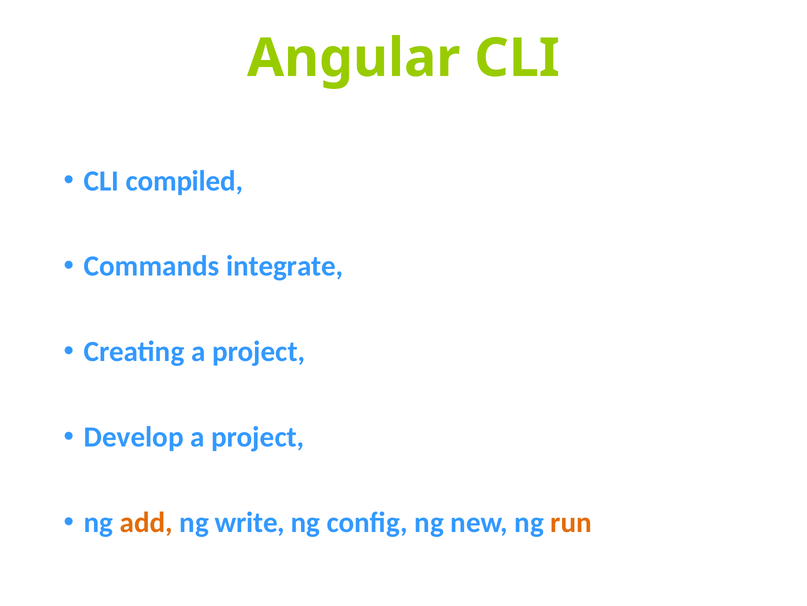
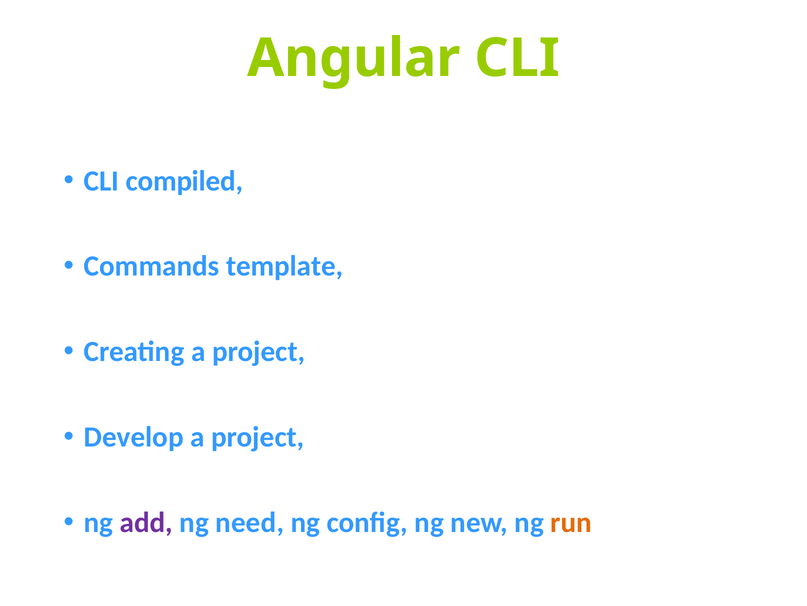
integrate: integrate -> template
add colour: orange -> purple
write: write -> need
